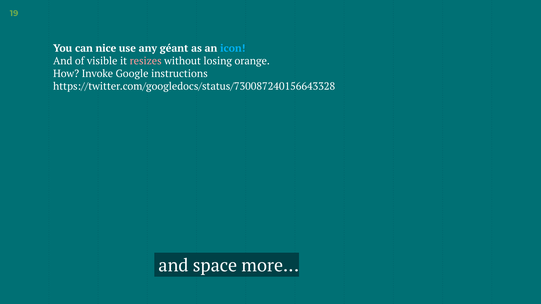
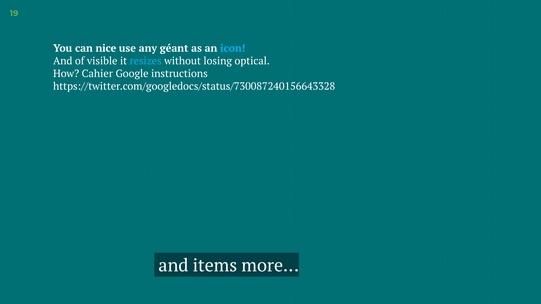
resizes colour: pink -> light blue
orange: orange -> optical
Invoke: Invoke -> Cahier
space: space -> items
